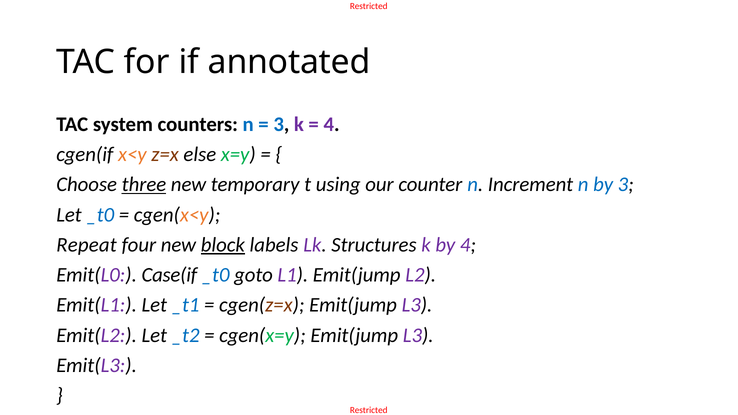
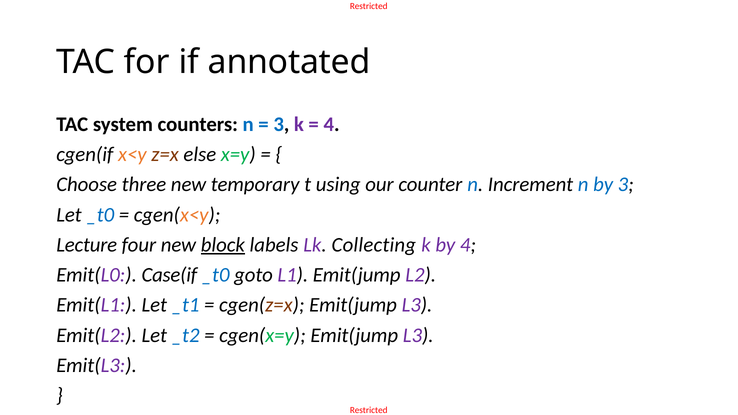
three underline: present -> none
Repeat: Repeat -> Lecture
Structures: Structures -> Collecting
